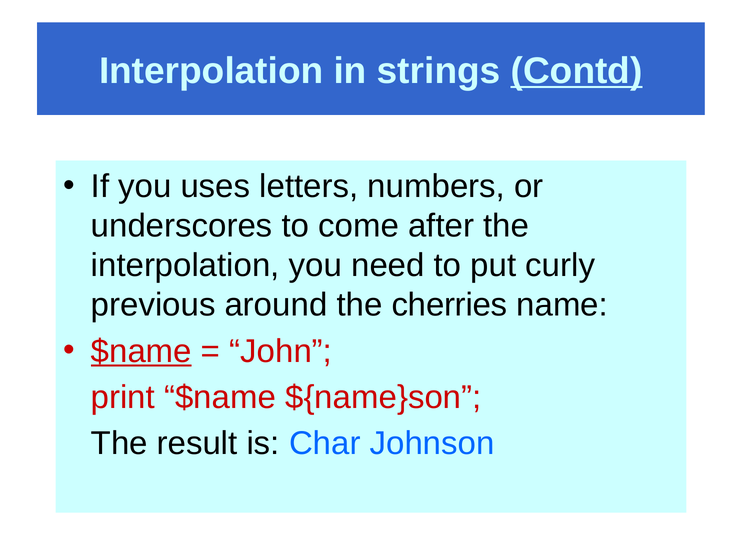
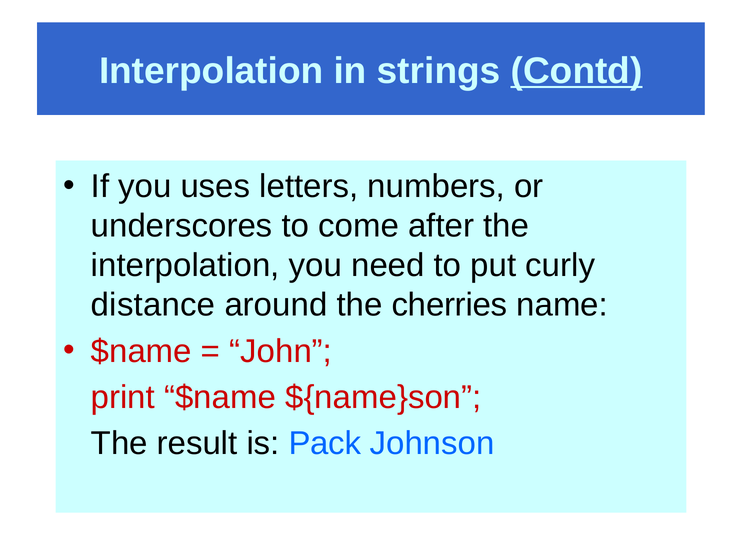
previous: previous -> distance
$name at (141, 351) underline: present -> none
Char: Char -> Pack
